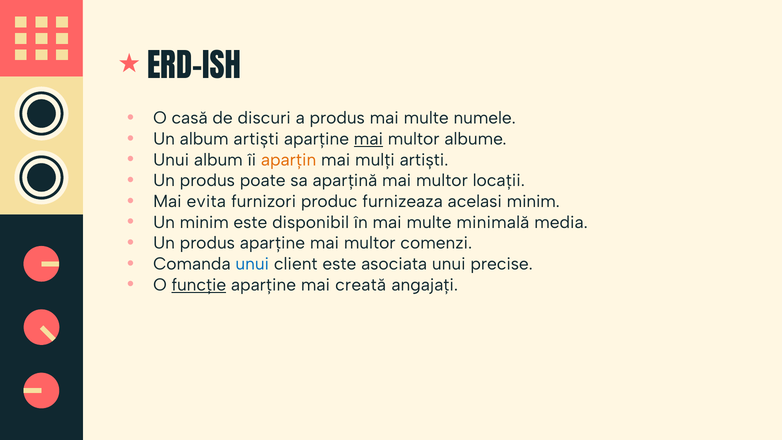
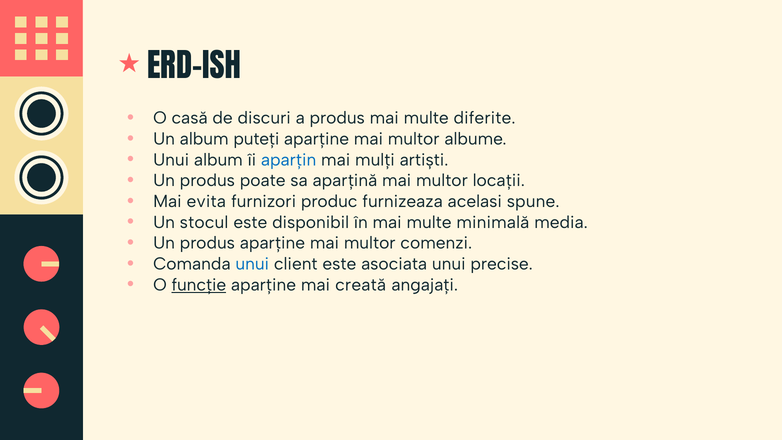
numele: numele -> diferite
album artiști: artiști -> puteți
mai at (368, 139) underline: present -> none
aparțin colour: orange -> blue
acelasi minim: minim -> spune
Un minim: minim -> stocul
